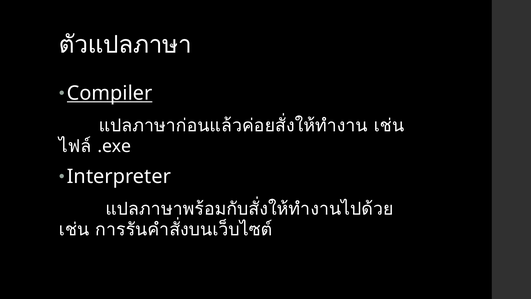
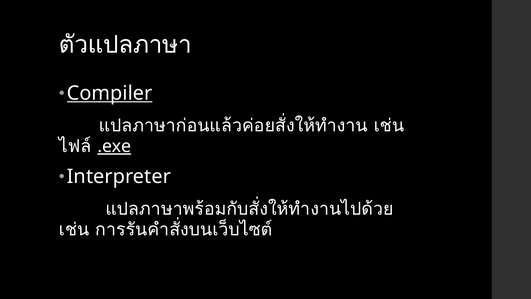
.exe underline: none -> present
